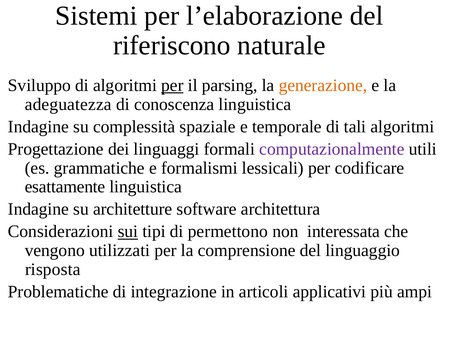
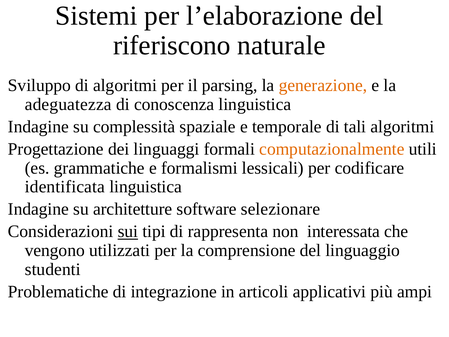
per at (172, 85) underline: present -> none
computazionalmente colour: purple -> orange
esattamente: esattamente -> identificata
architettura: architettura -> selezionare
permettono: permettono -> rappresenta
risposta: risposta -> studenti
